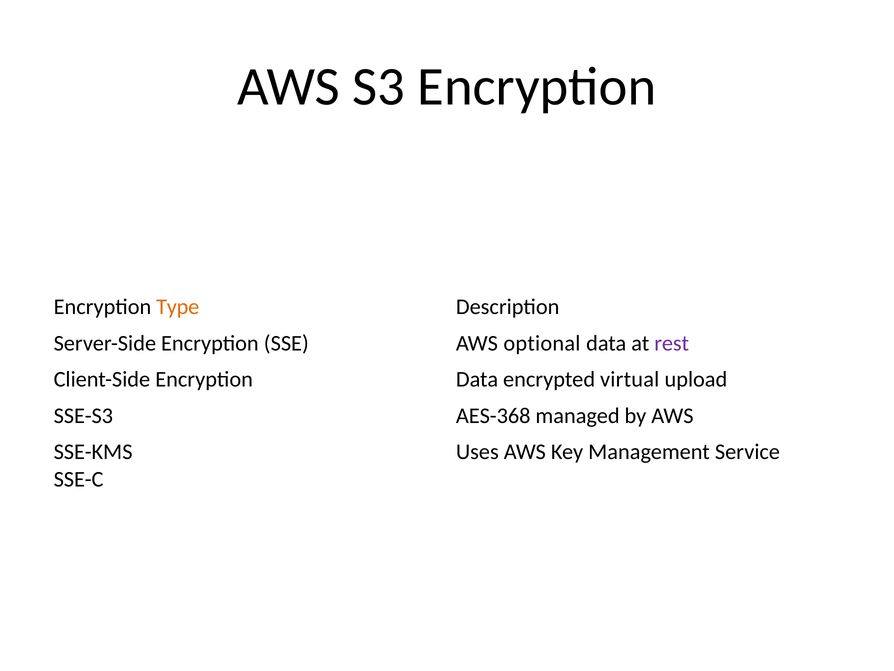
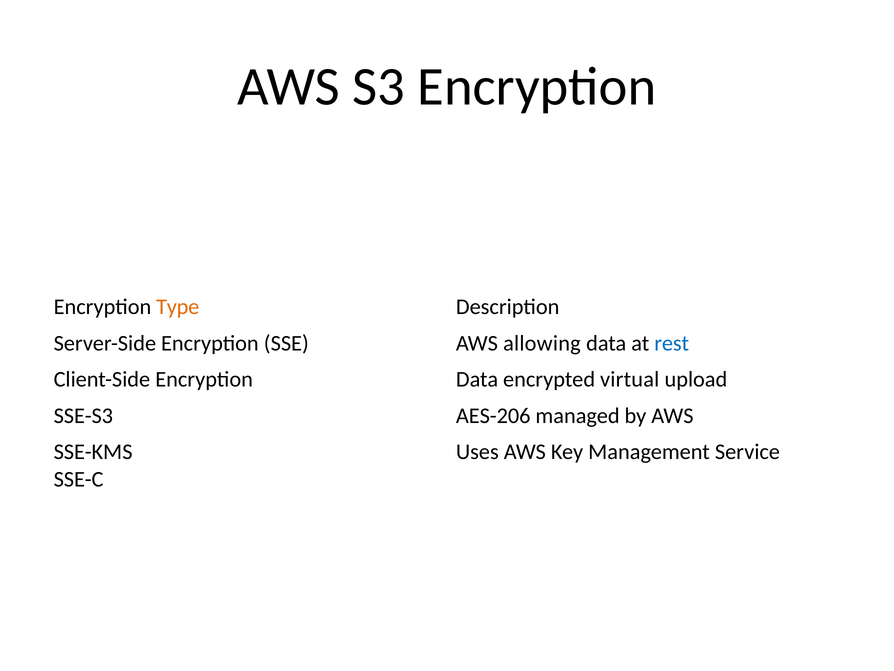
optional: optional -> allowing
rest colour: purple -> blue
AES-368: AES-368 -> AES-206
